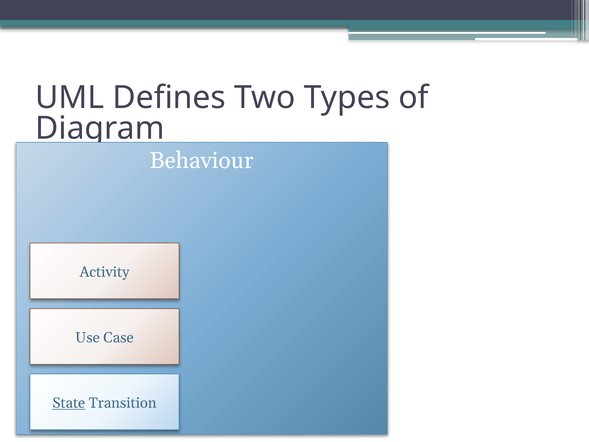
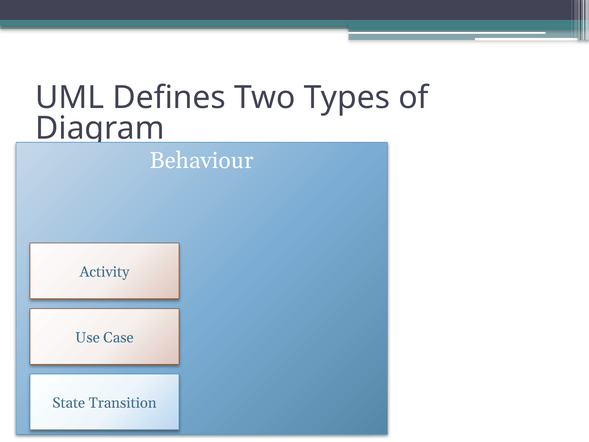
State underline: present -> none
